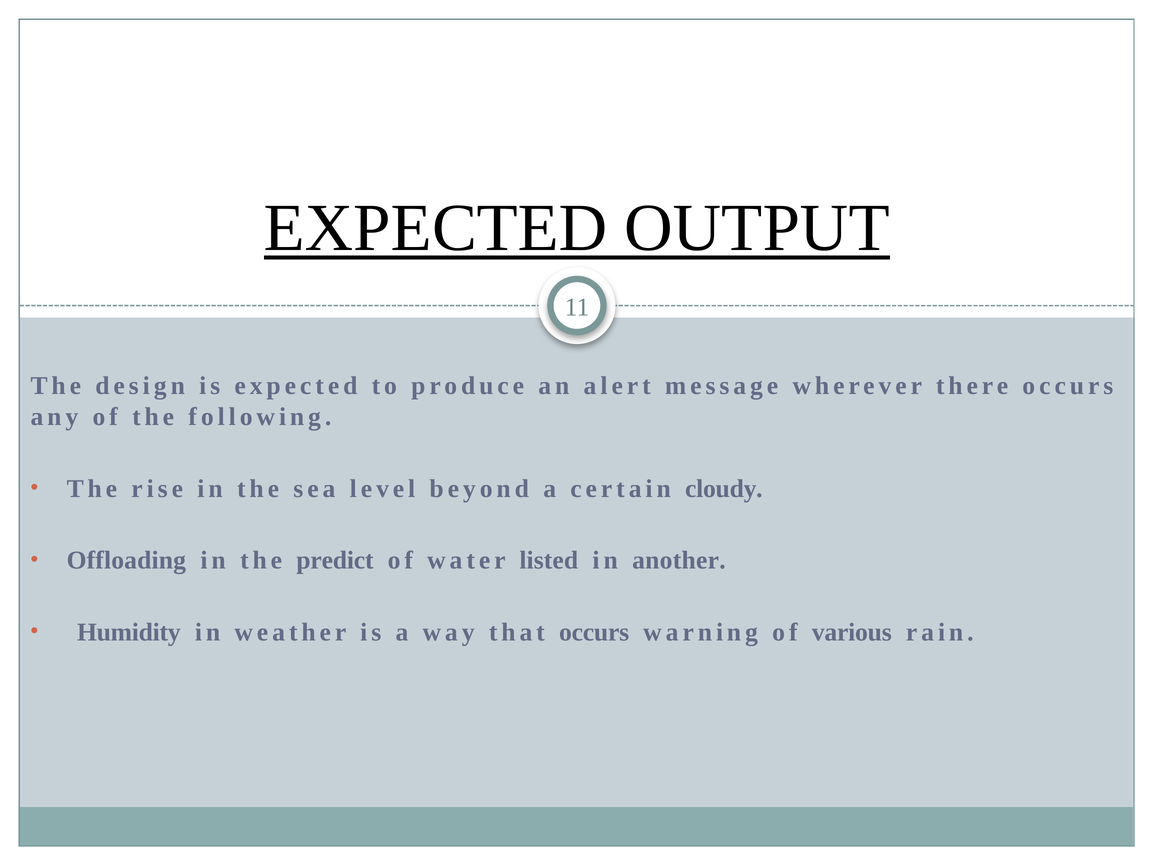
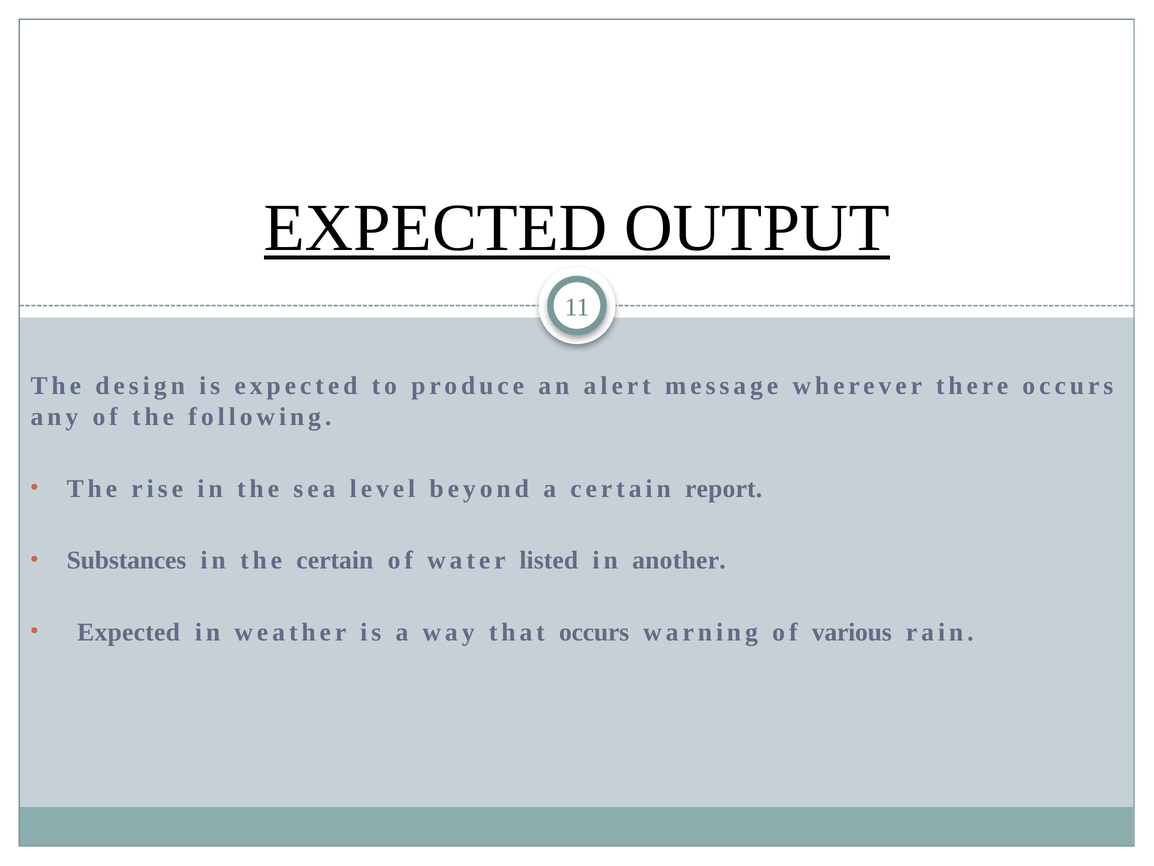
cloudy: cloudy -> report
Offloading: Offloading -> Substances
the predict: predict -> certain
Humidity at (129, 632): Humidity -> Expected
